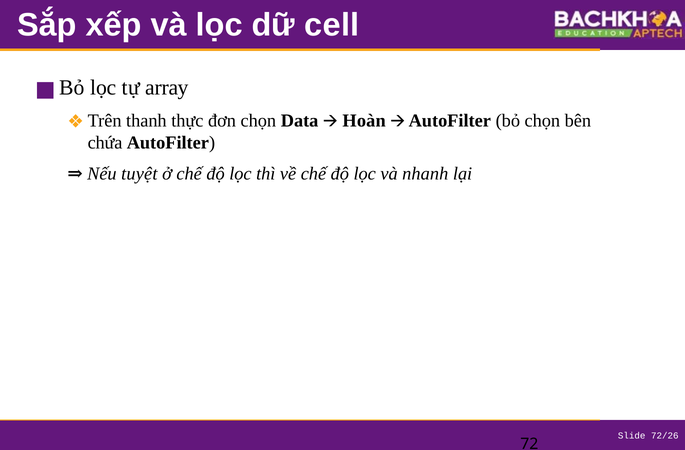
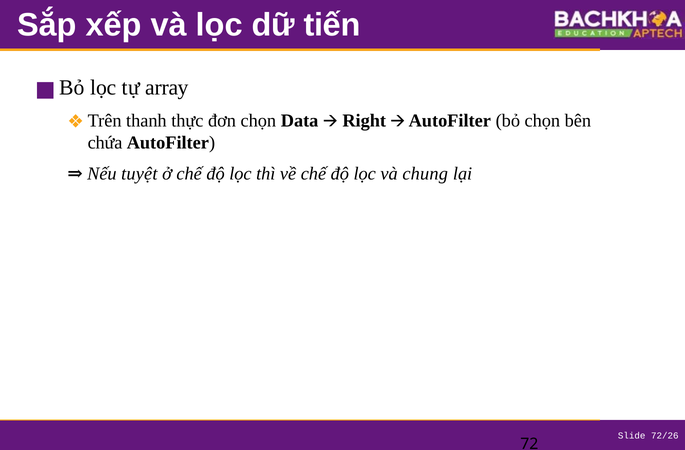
cell: cell -> tiến
Hoàn: Hoàn -> Right
nhanh: nhanh -> chung
